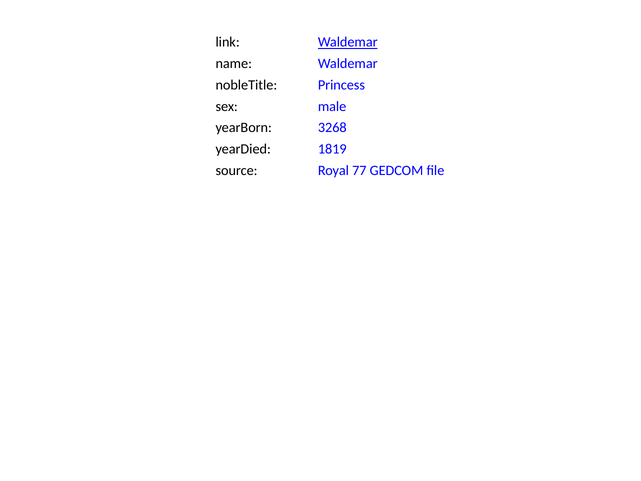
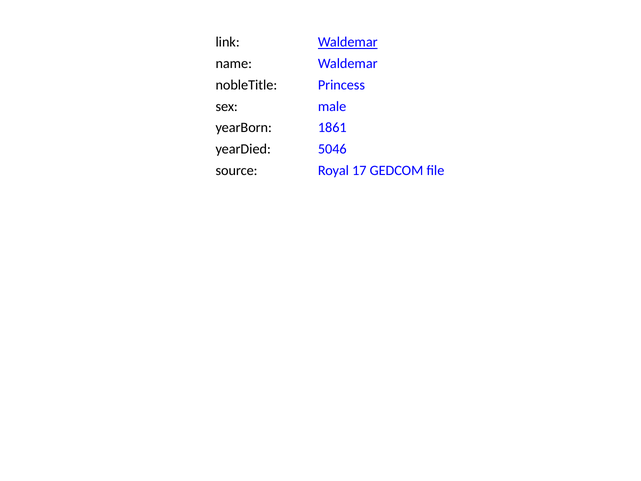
3268: 3268 -> 1861
1819: 1819 -> 5046
77: 77 -> 17
